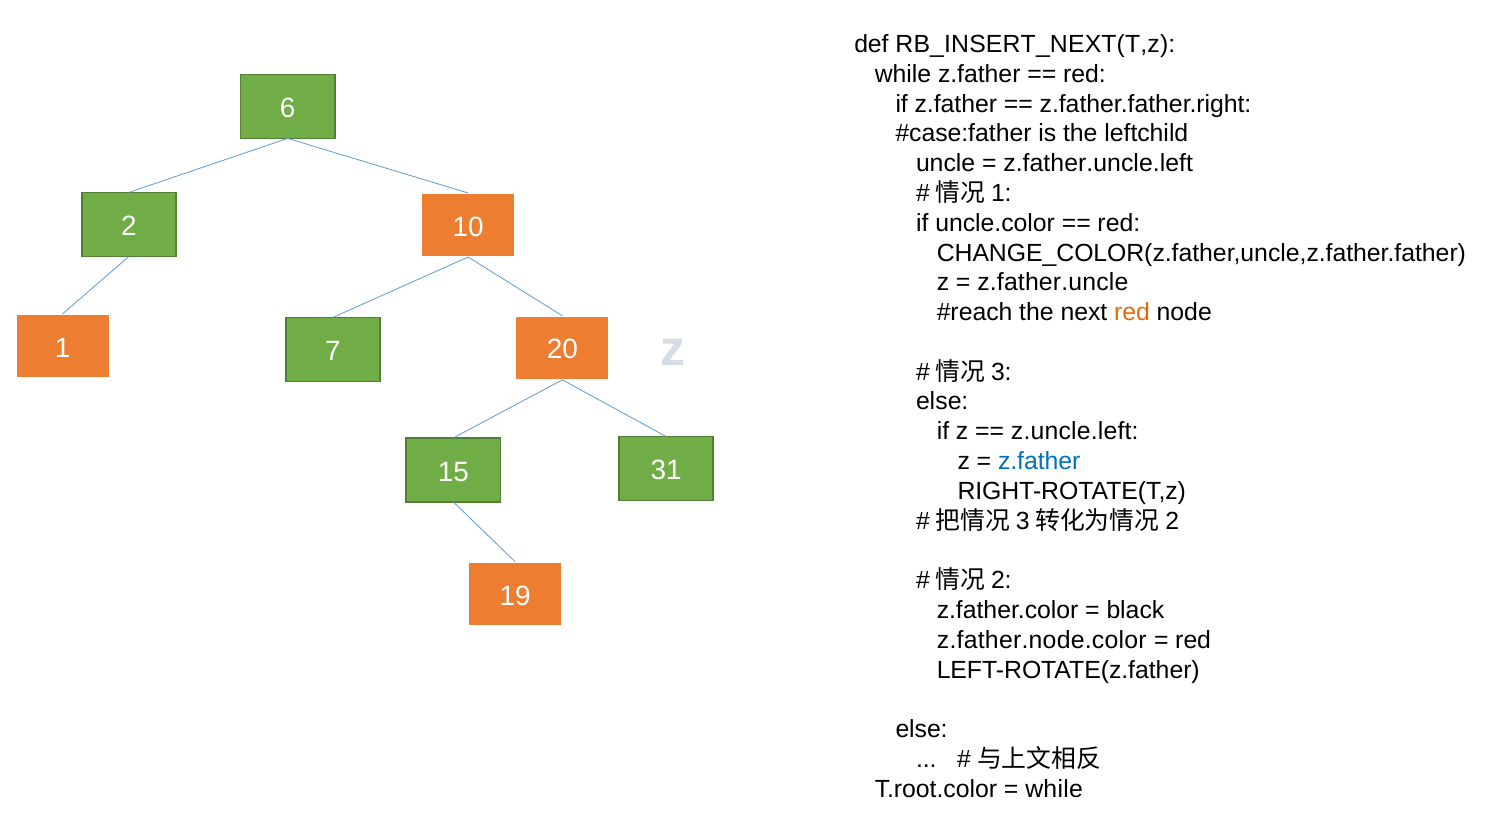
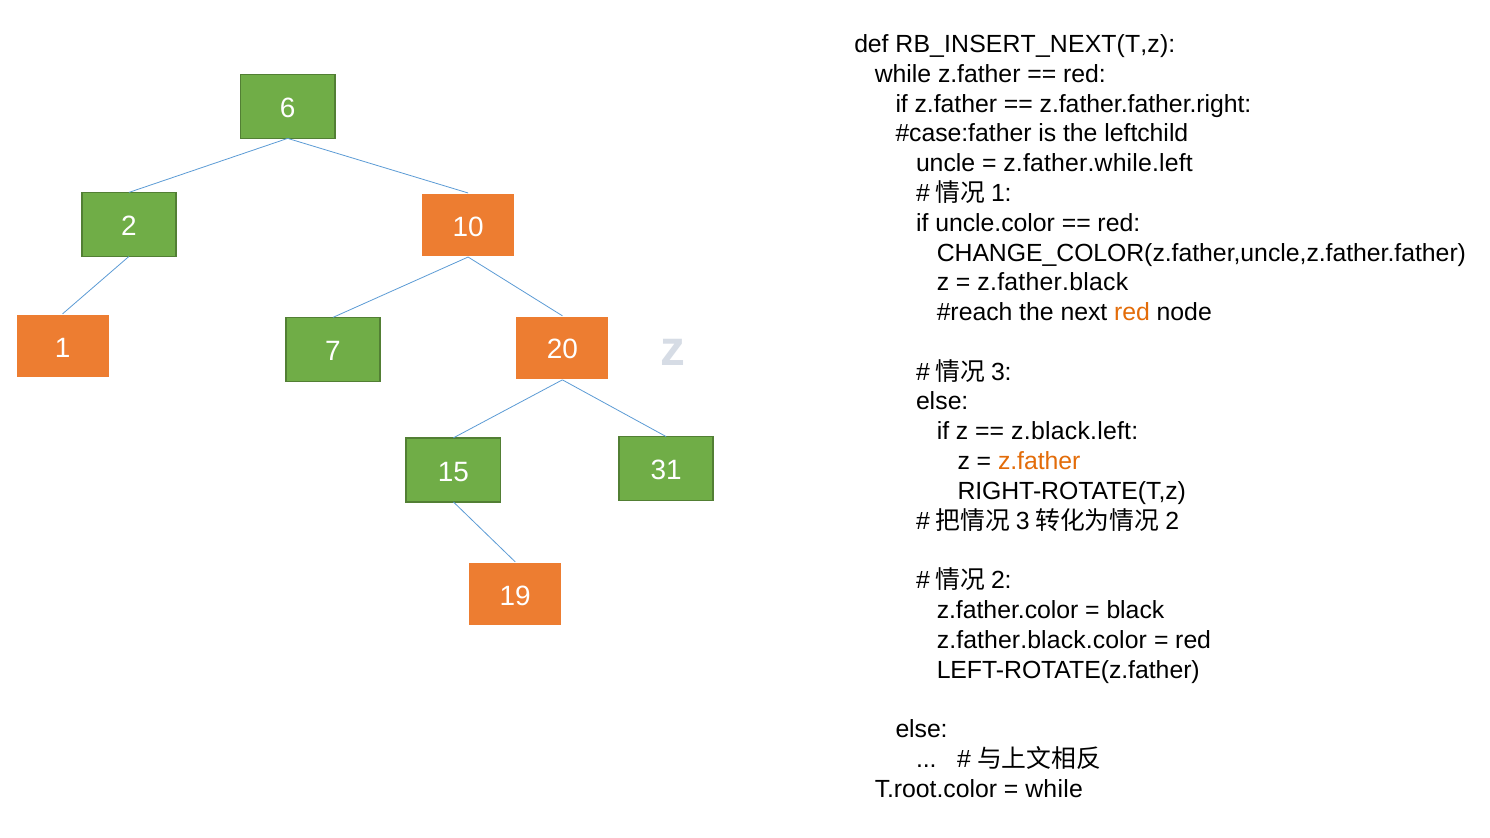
z.father.uncle.left: z.father.uncle.left -> z.father.while.left
z.father.uncle: z.father.uncle -> z.father.black
z.uncle.left: z.uncle.left -> z.black.left
z.father at (1039, 461) colour: blue -> orange
z.father.node.color: z.father.node.color -> z.father.black.color
